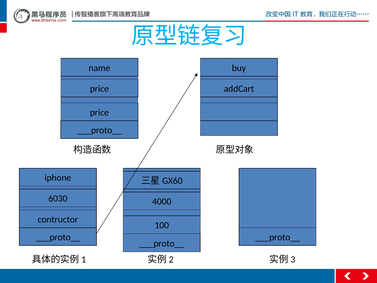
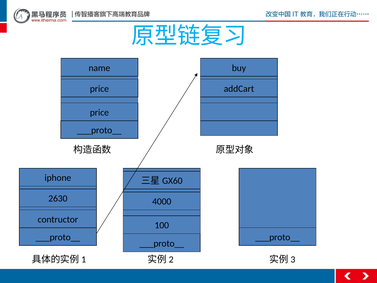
6030: 6030 -> 2630
